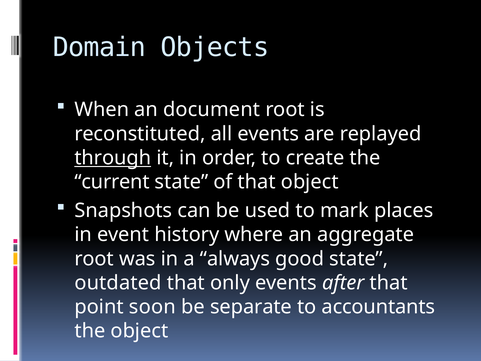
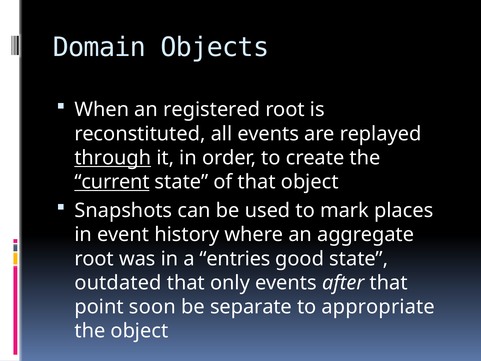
document: document -> registered
current underline: none -> present
always: always -> entries
accountants: accountants -> appropriate
